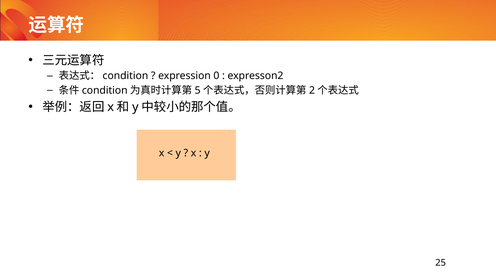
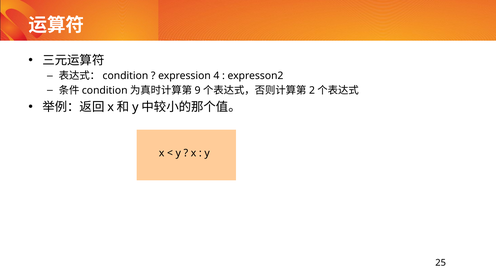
0: 0 -> 4
5: 5 -> 9
